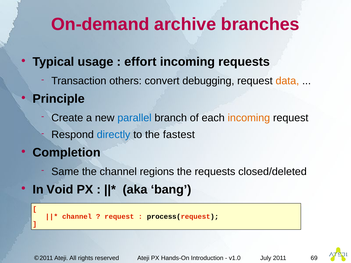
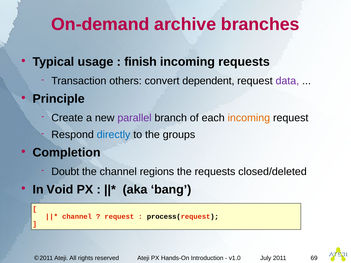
effort: effort -> finish
debugging: debugging -> dependent
data colour: orange -> purple
parallel colour: blue -> purple
fastest: fastest -> groups
Same: Same -> Doubt
